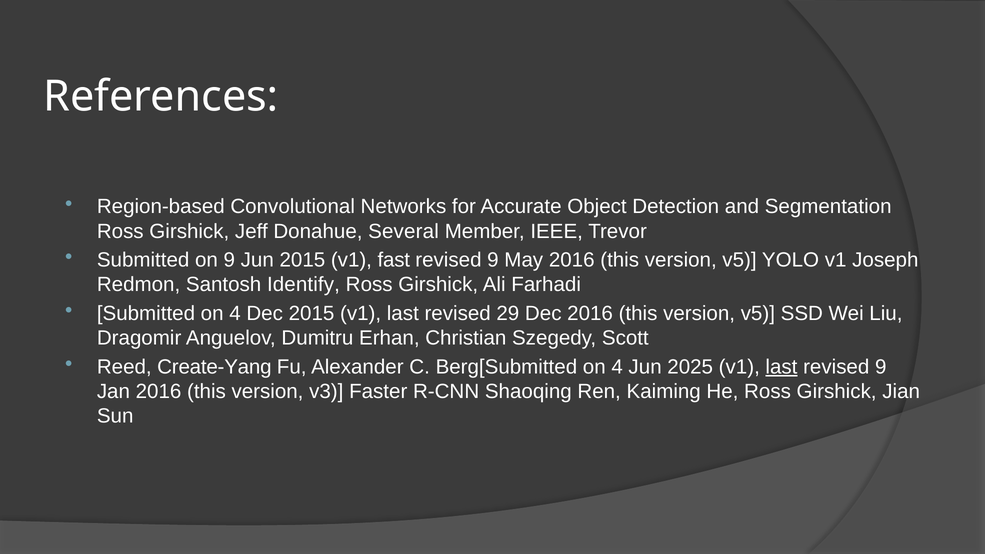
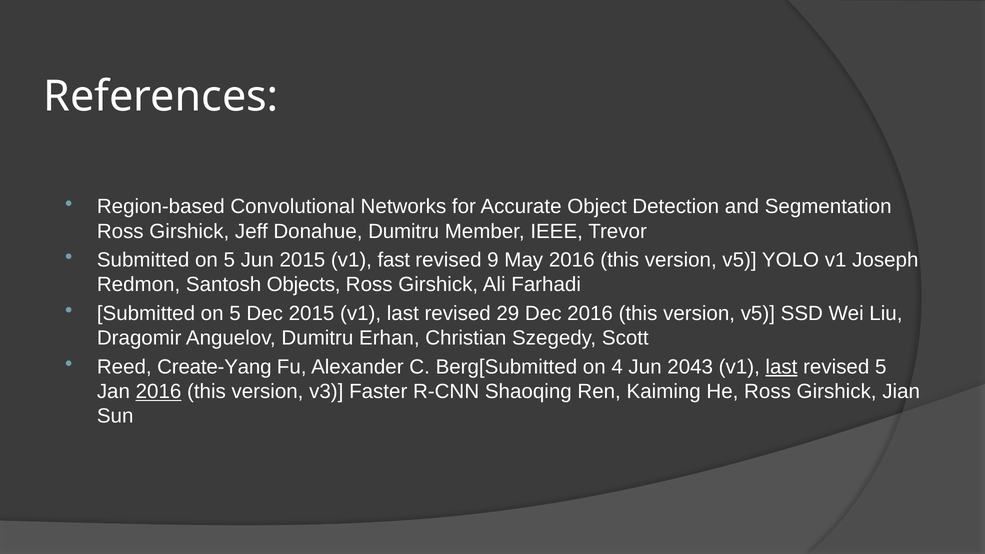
Donahue Several: Several -> Dumitru
9 at (229, 260): 9 -> 5
Identify: Identify -> Objects
4 at (235, 314): 4 -> 5
2025: 2025 -> 2043
9 at (881, 367): 9 -> 5
2016 at (159, 392) underline: none -> present
